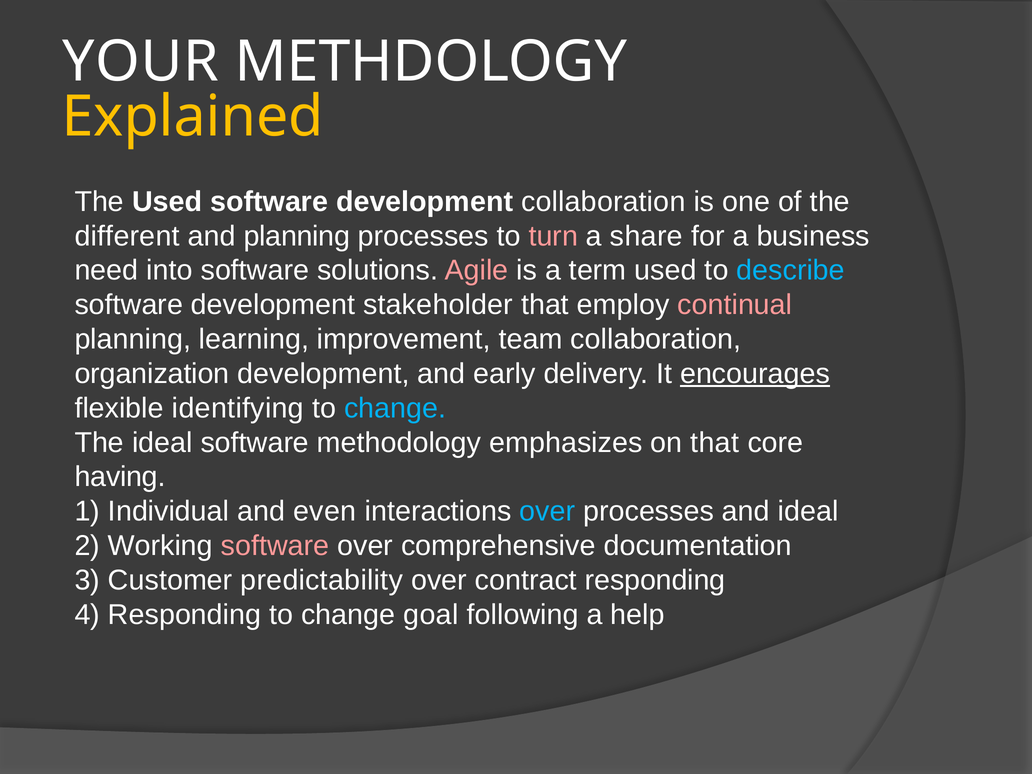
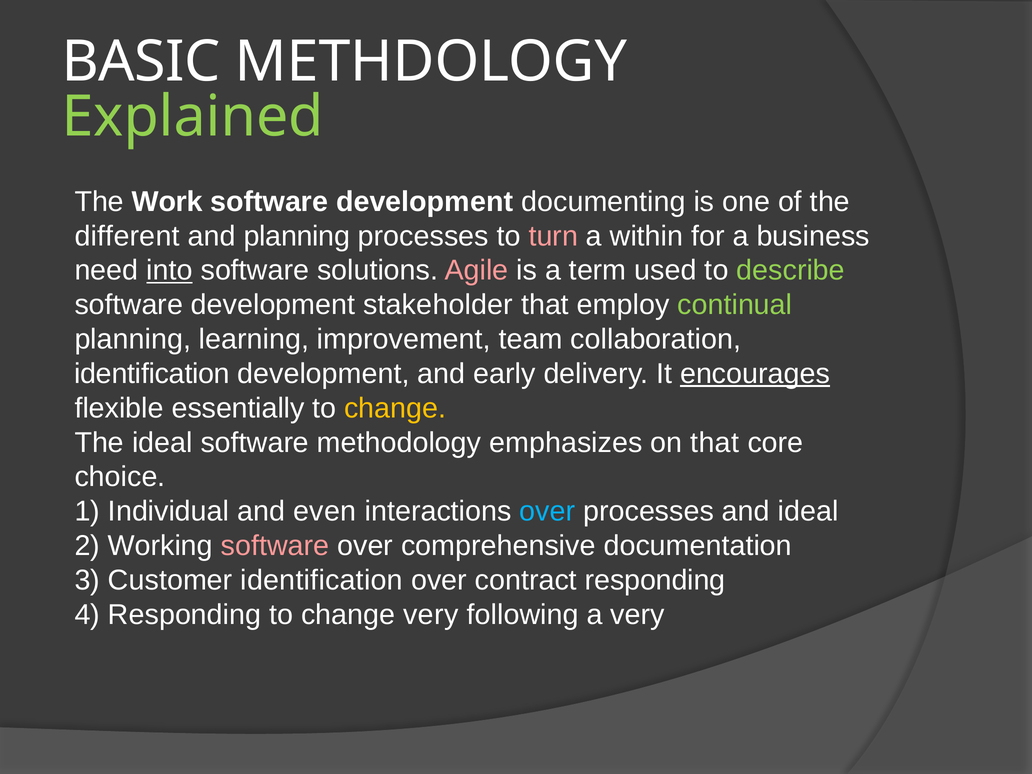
YOUR: YOUR -> BASIC
Explained colour: yellow -> light green
The Used: Used -> Work
development collaboration: collaboration -> documenting
share: share -> within
into underline: none -> present
describe colour: light blue -> light green
continual colour: pink -> light green
organization at (152, 374): organization -> identification
identifying: identifying -> essentially
change at (395, 408) colour: light blue -> yellow
having: having -> choice
Customer predictability: predictability -> identification
change goal: goal -> very
a help: help -> very
